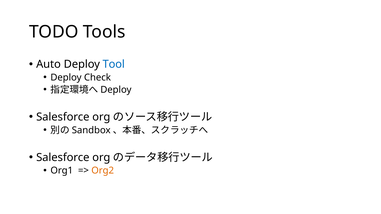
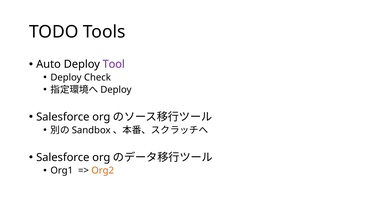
Tool colour: blue -> purple
